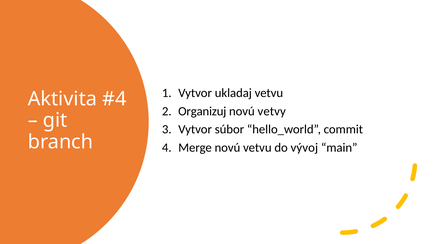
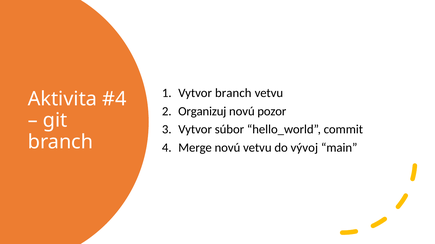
Vytvor ukladaj: ukladaj -> branch
vetvy: vetvy -> pozor
